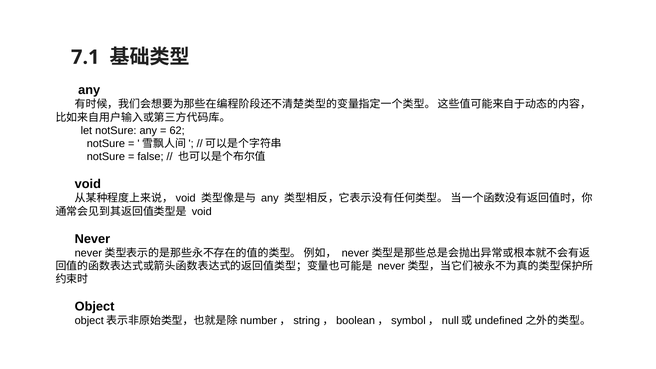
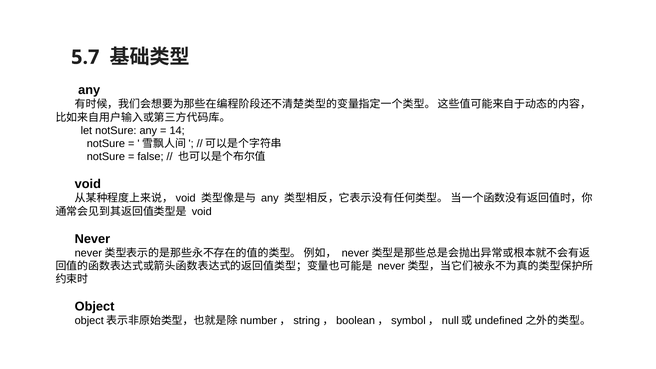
7.1: 7.1 -> 5.7
62: 62 -> 14
